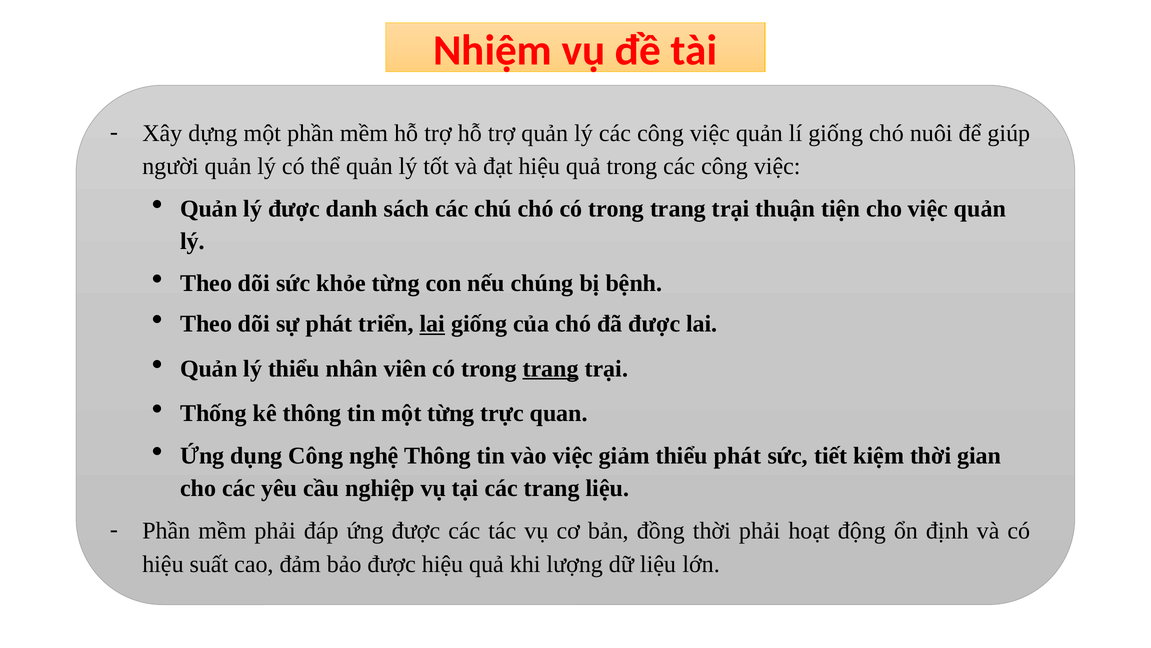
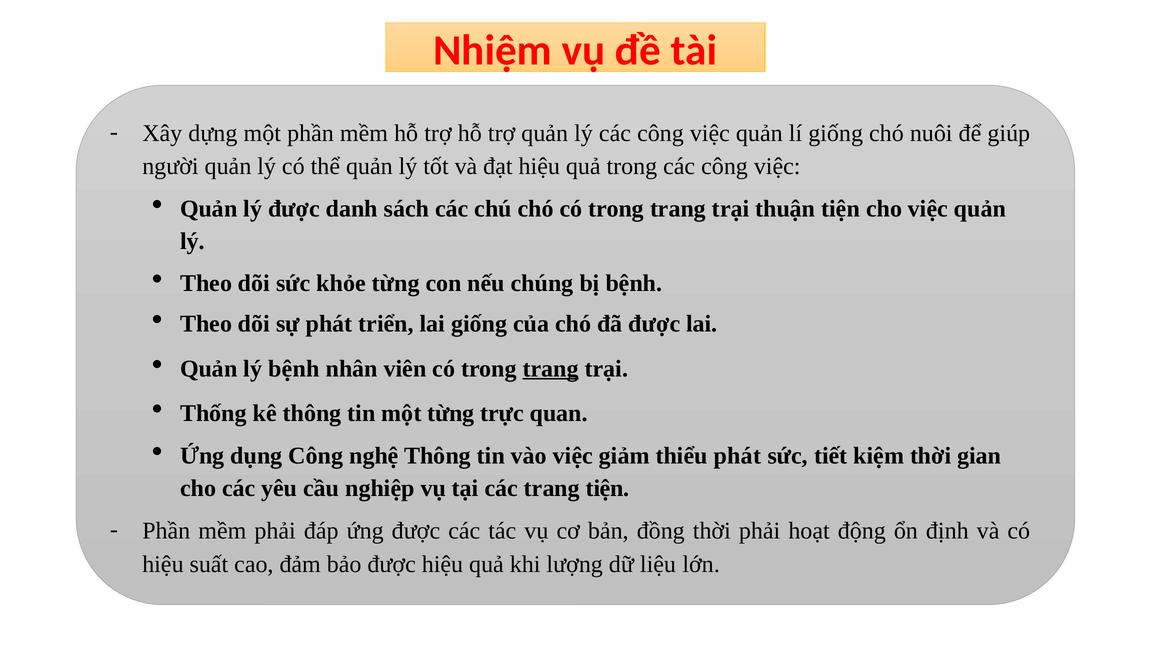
lai at (432, 324) underline: present -> none
lý thiểu: thiểu -> bệnh
trang liệu: liệu -> tiện
